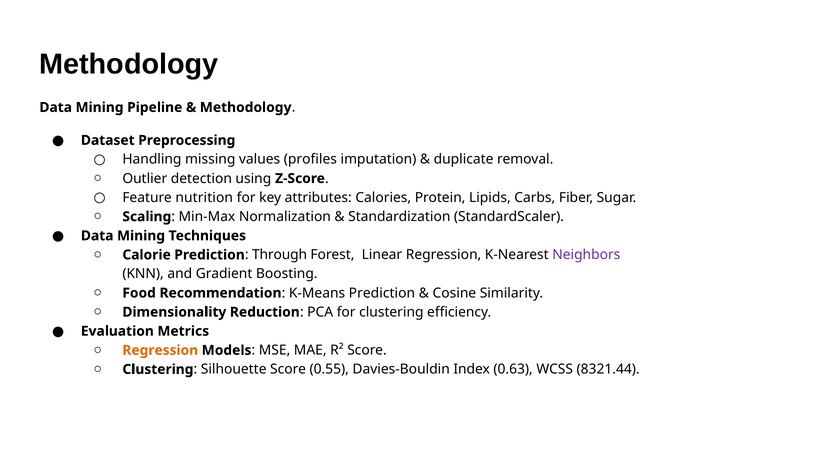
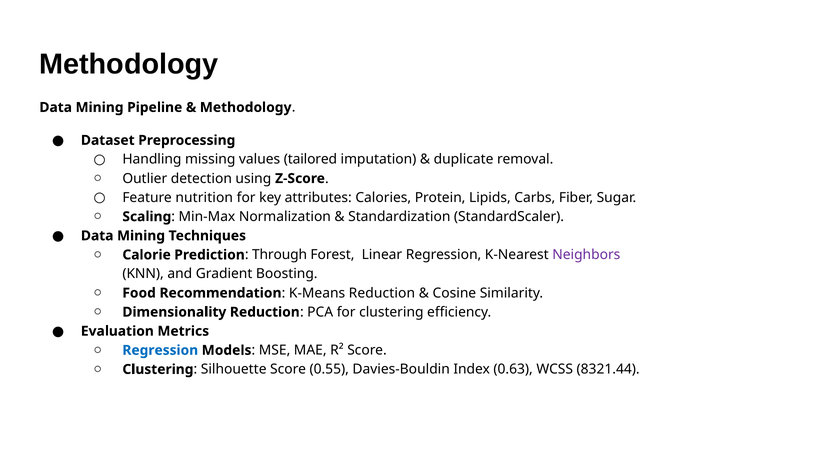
profiles: profiles -> tailored
K-Means Prediction: Prediction -> Reduction
Regression at (160, 350) colour: orange -> blue
